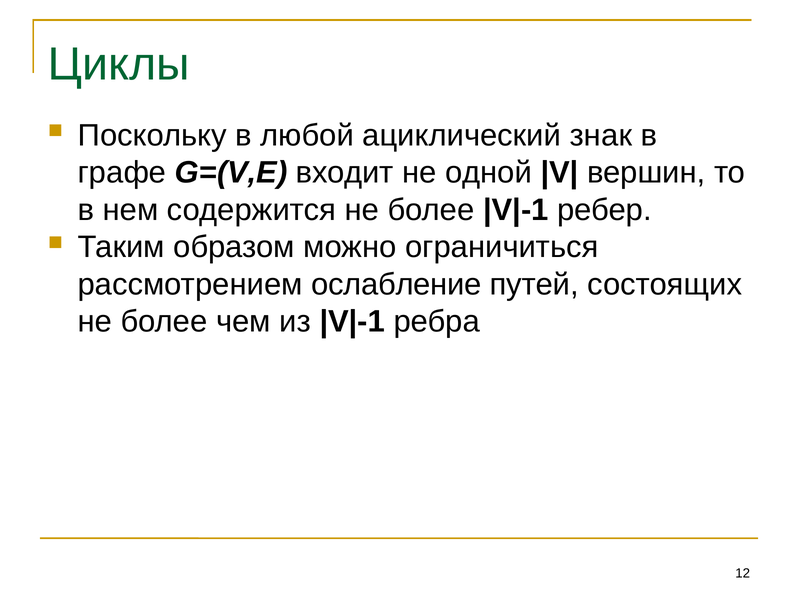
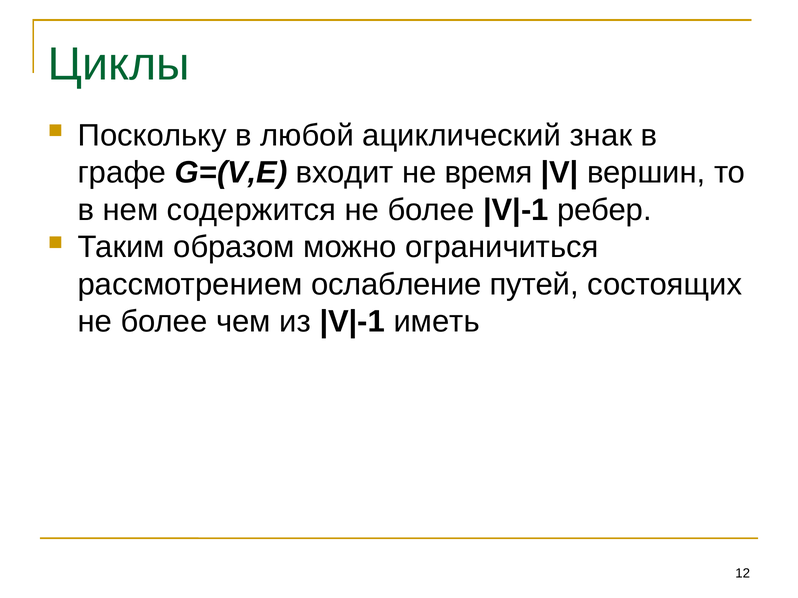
одной: одной -> время
ребра: ребра -> иметь
